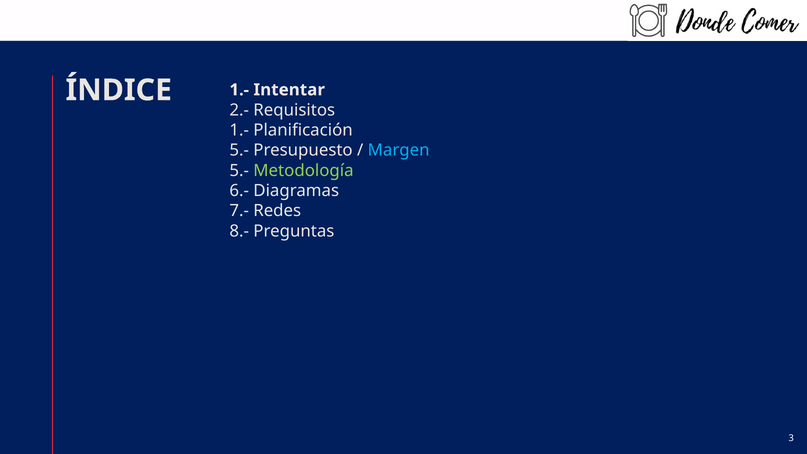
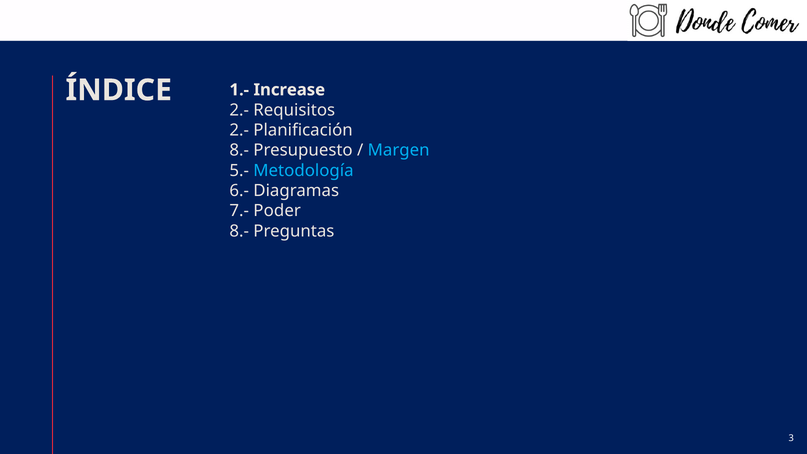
Intentar: Intentar -> Increase
1.- at (239, 130): 1.- -> 2.-
5.- at (239, 150): 5.- -> 8.-
Metodología colour: light green -> light blue
Redes: Redes -> Poder
